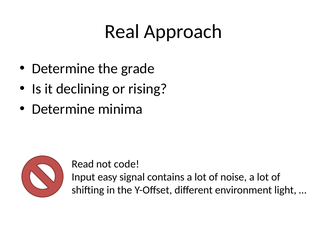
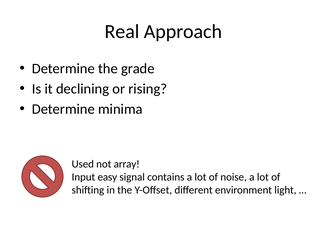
Read: Read -> Used
code: code -> array
